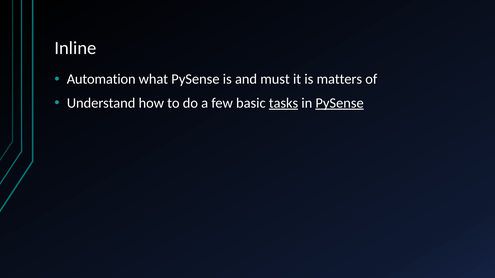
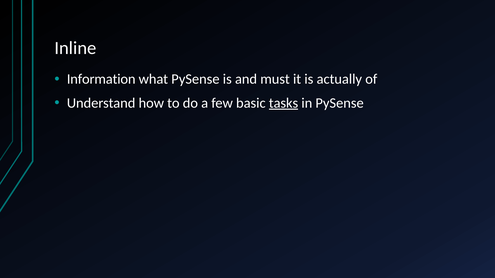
Automation: Automation -> Information
matters: matters -> actually
PySense at (340, 103) underline: present -> none
